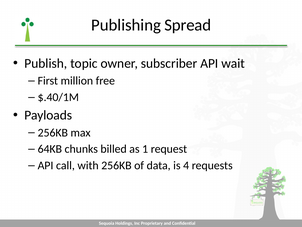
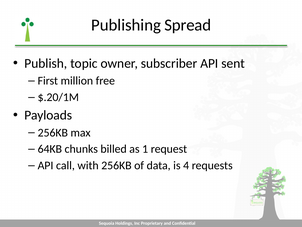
wait: wait -> sent
$.40/1M: $.40/1M -> $.20/1M
